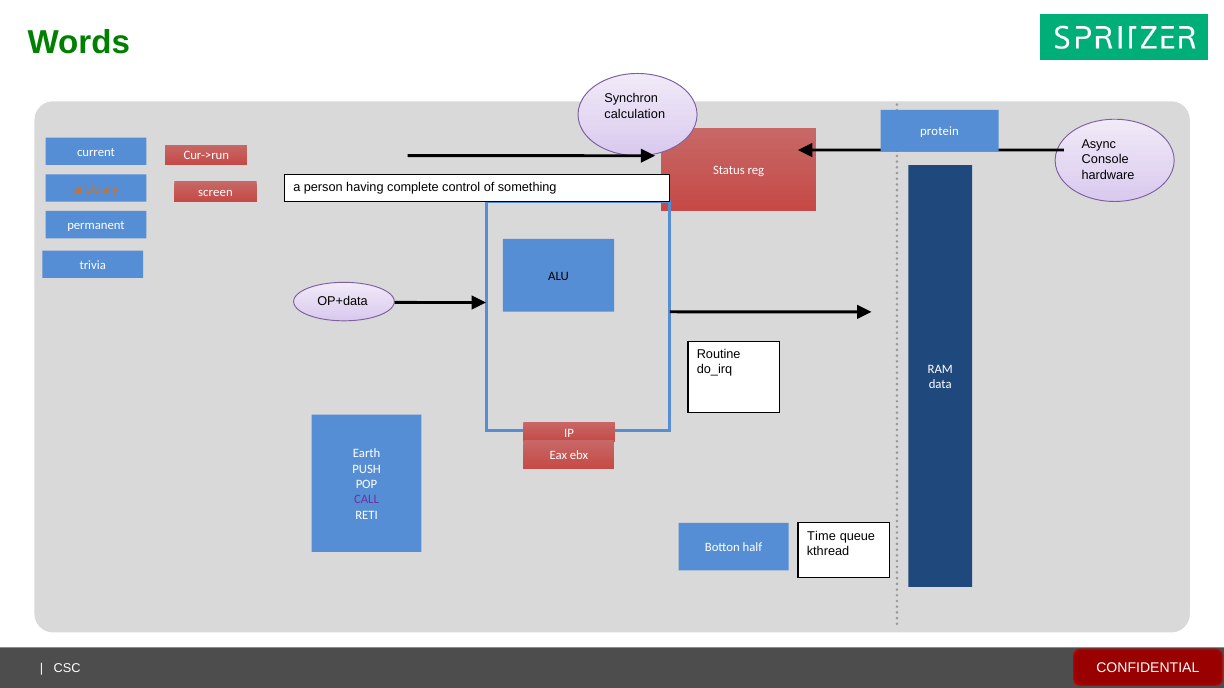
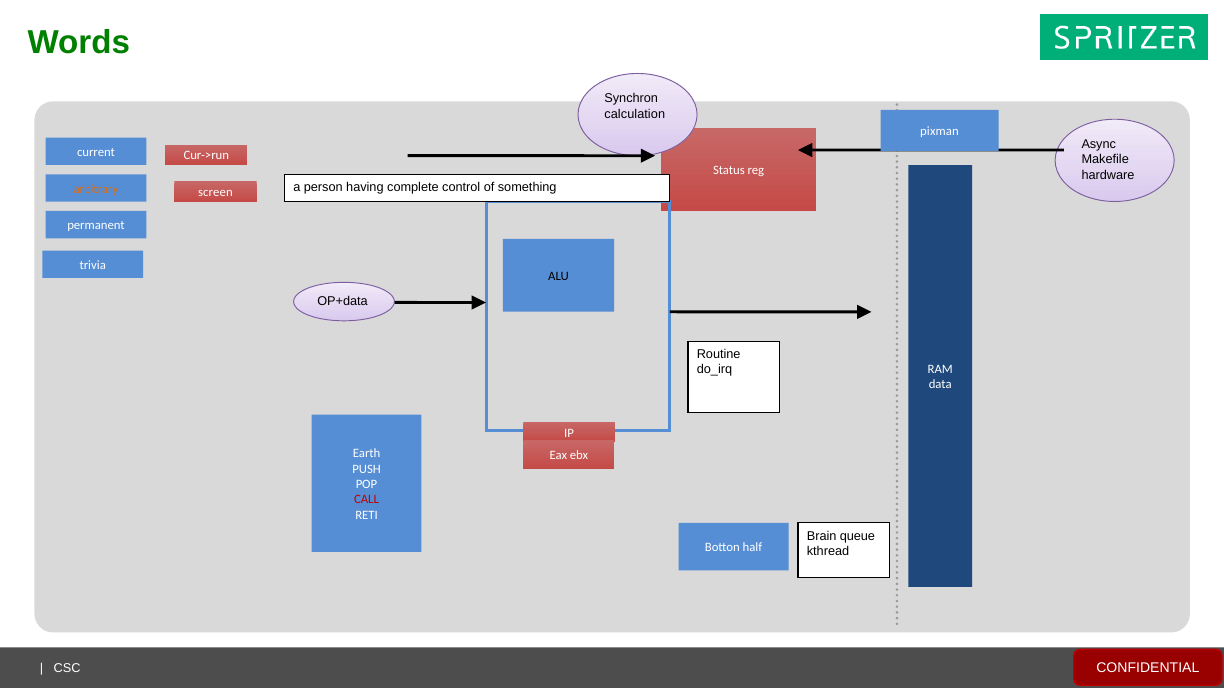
protein: protein -> pixman
Console: Console -> Makefile
CALL colour: purple -> red
Time: Time -> Brain
